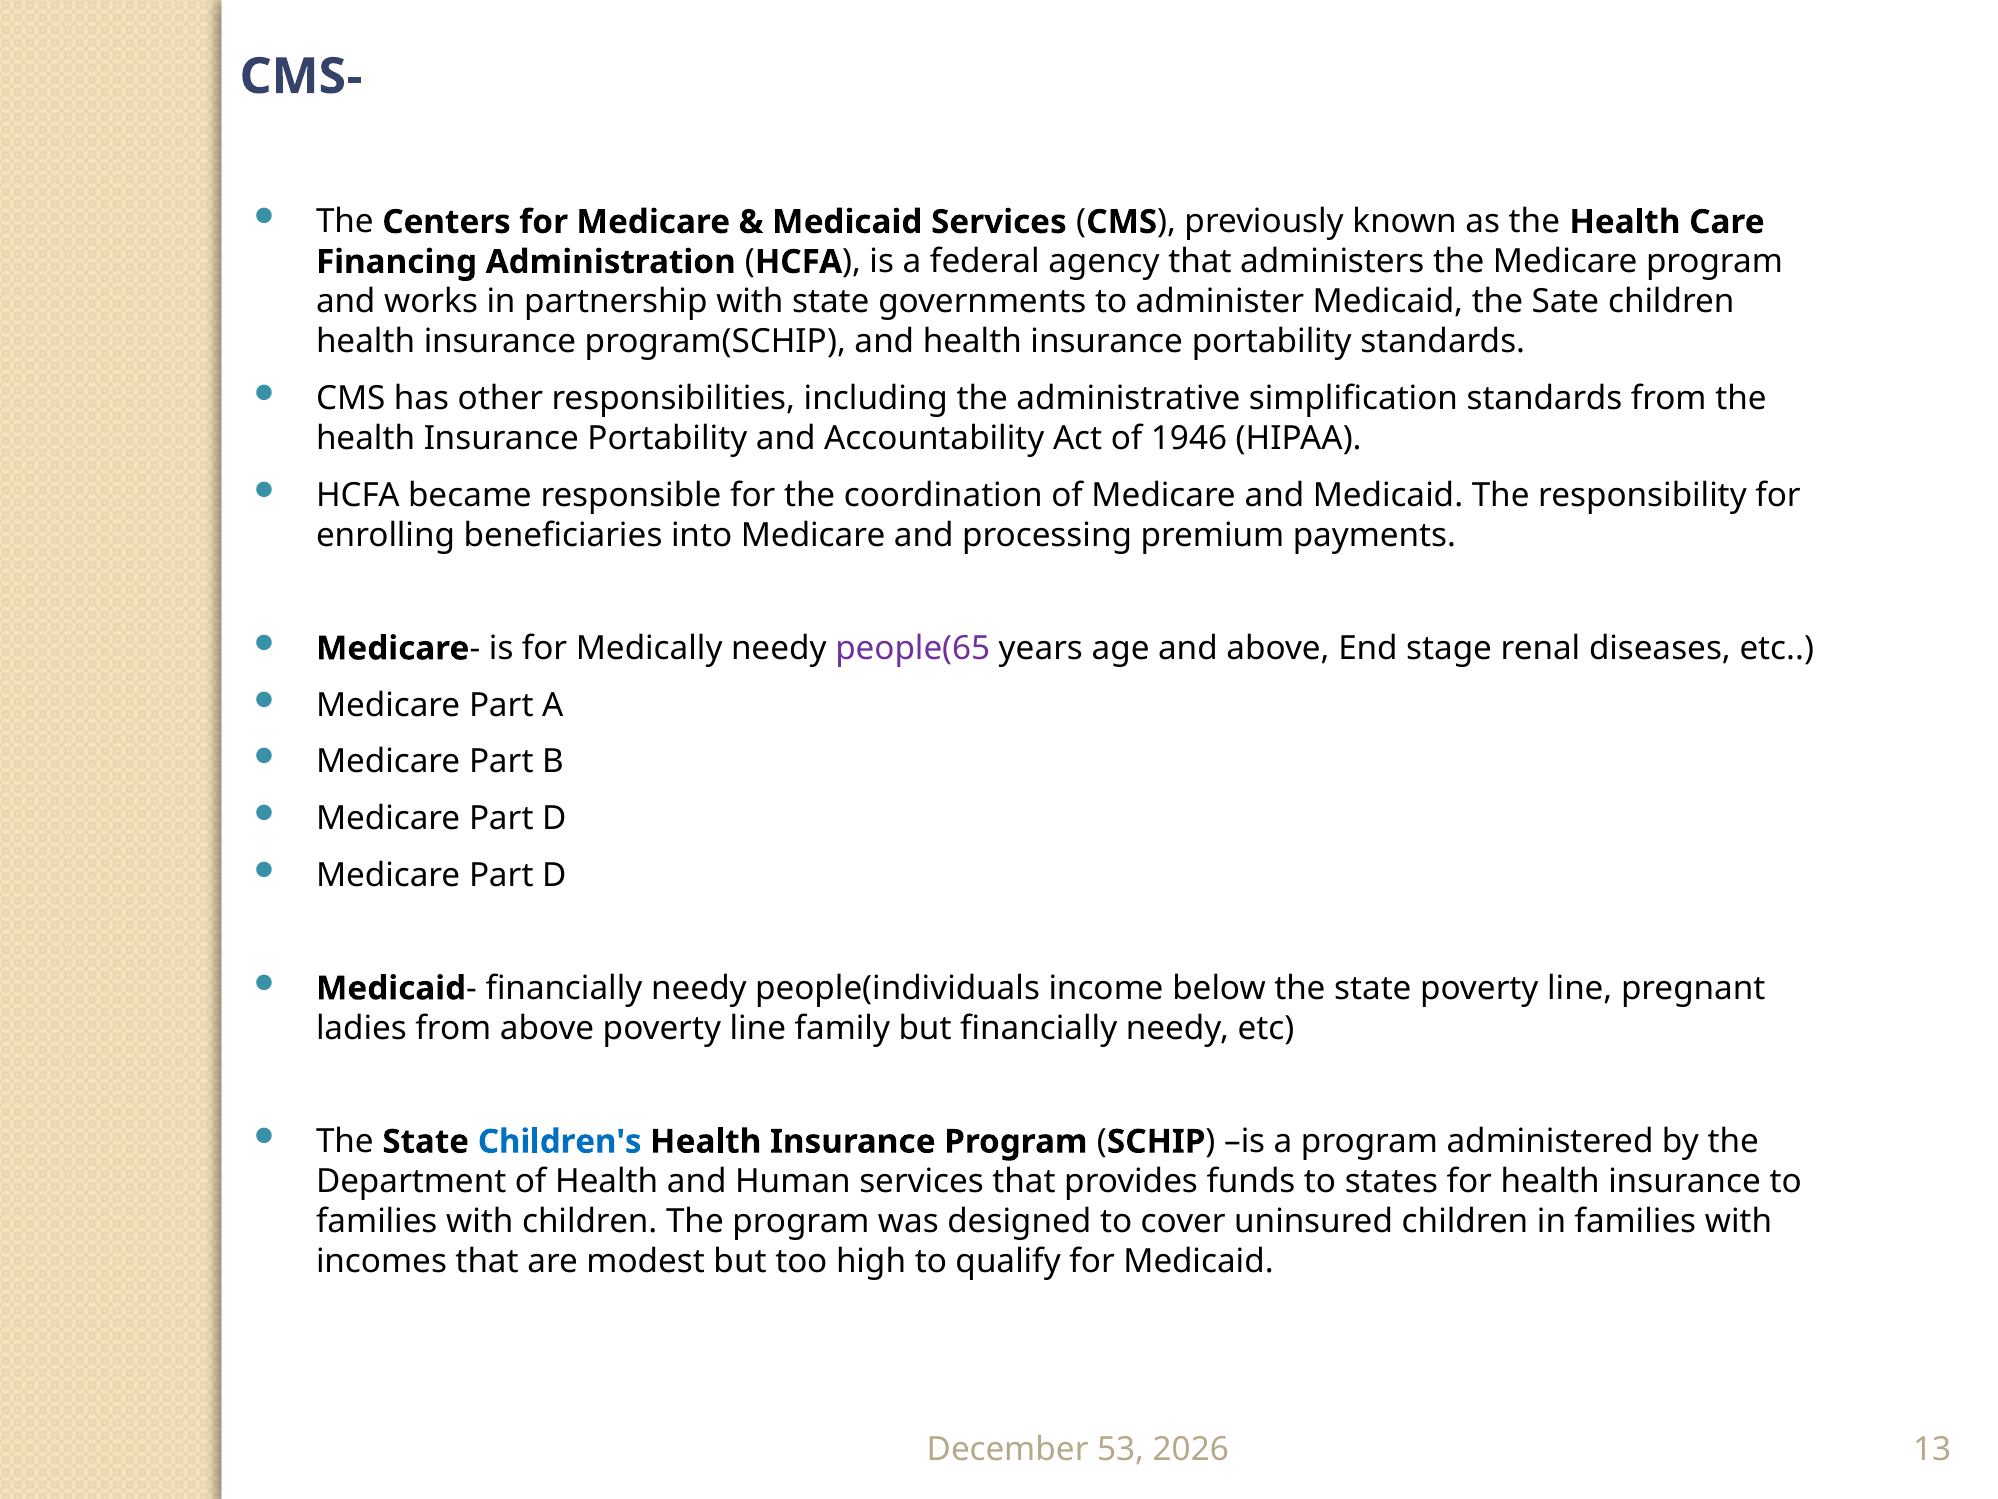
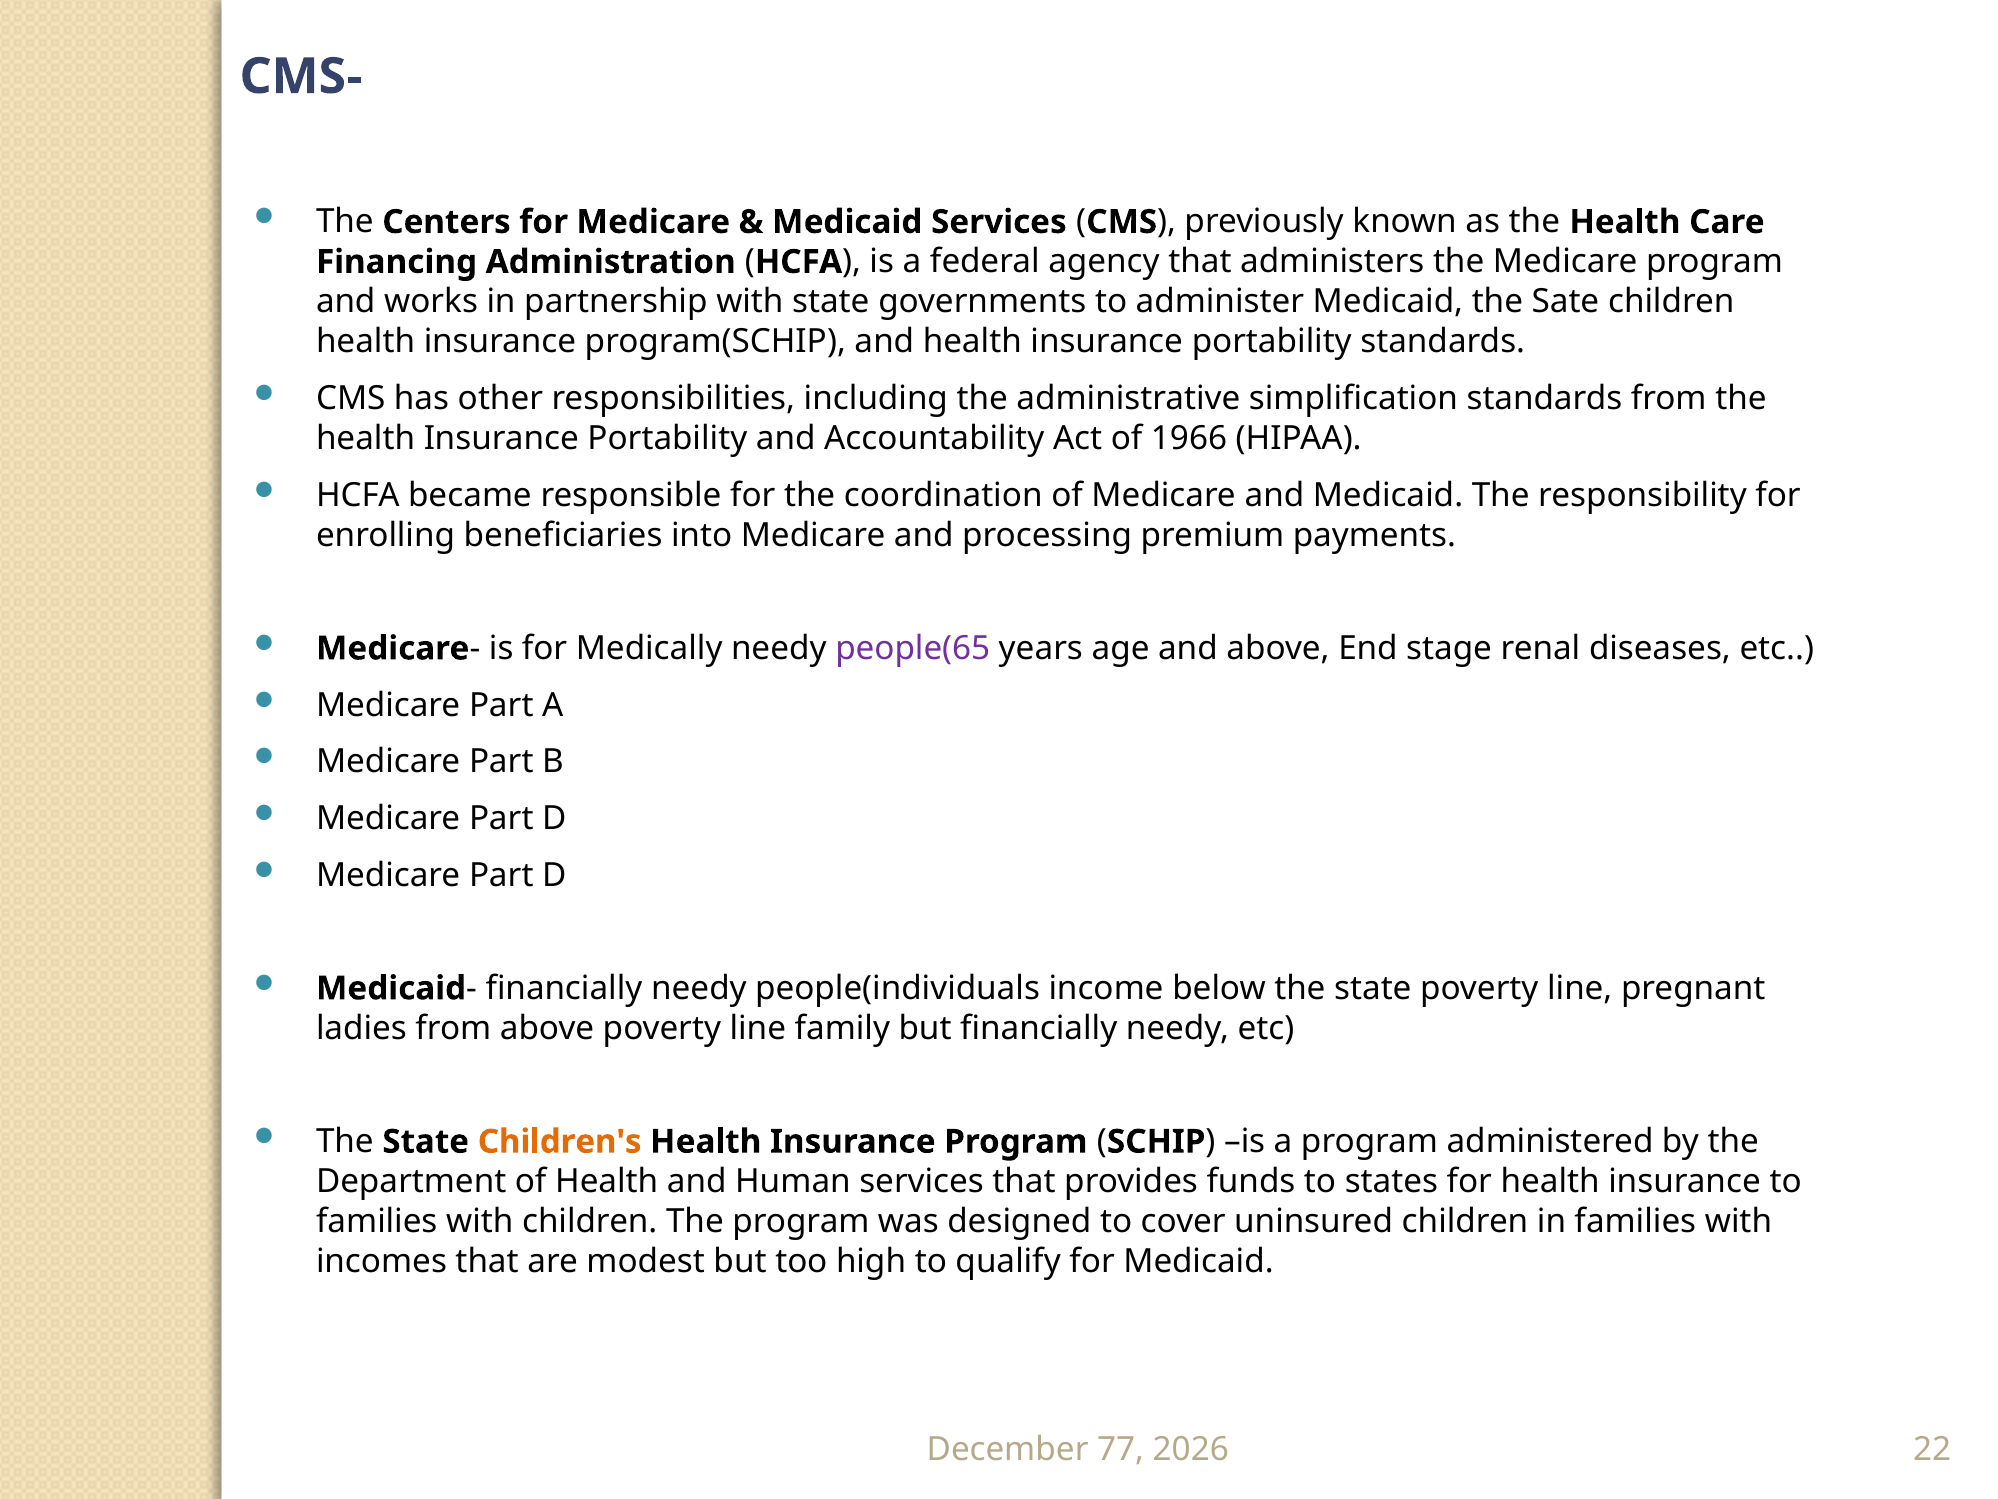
1946: 1946 -> 1966
Children's colour: blue -> orange
53: 53 -> 77
13: 13 -> 22
